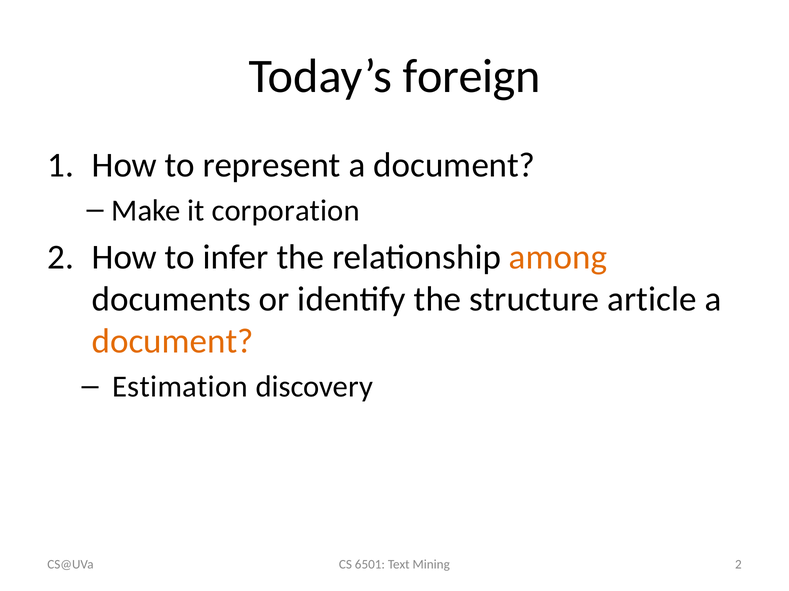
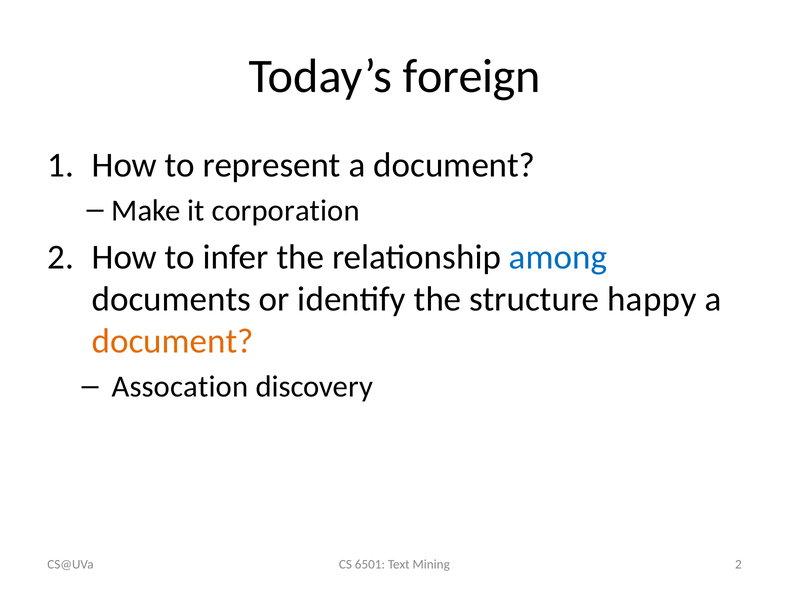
among colour: orange -> blue
article: article -> happy
Estimation: Estimation -> Assocation
